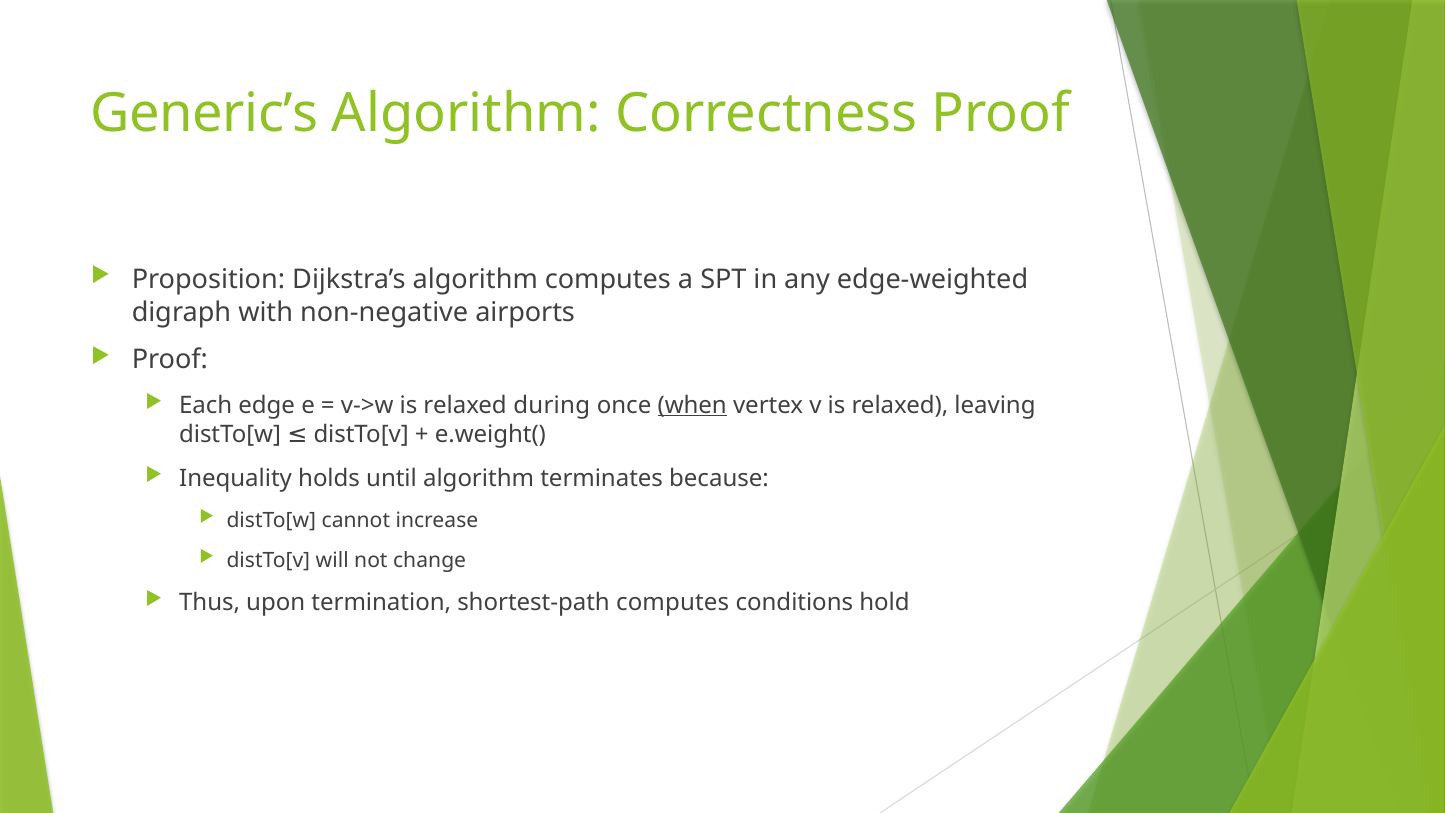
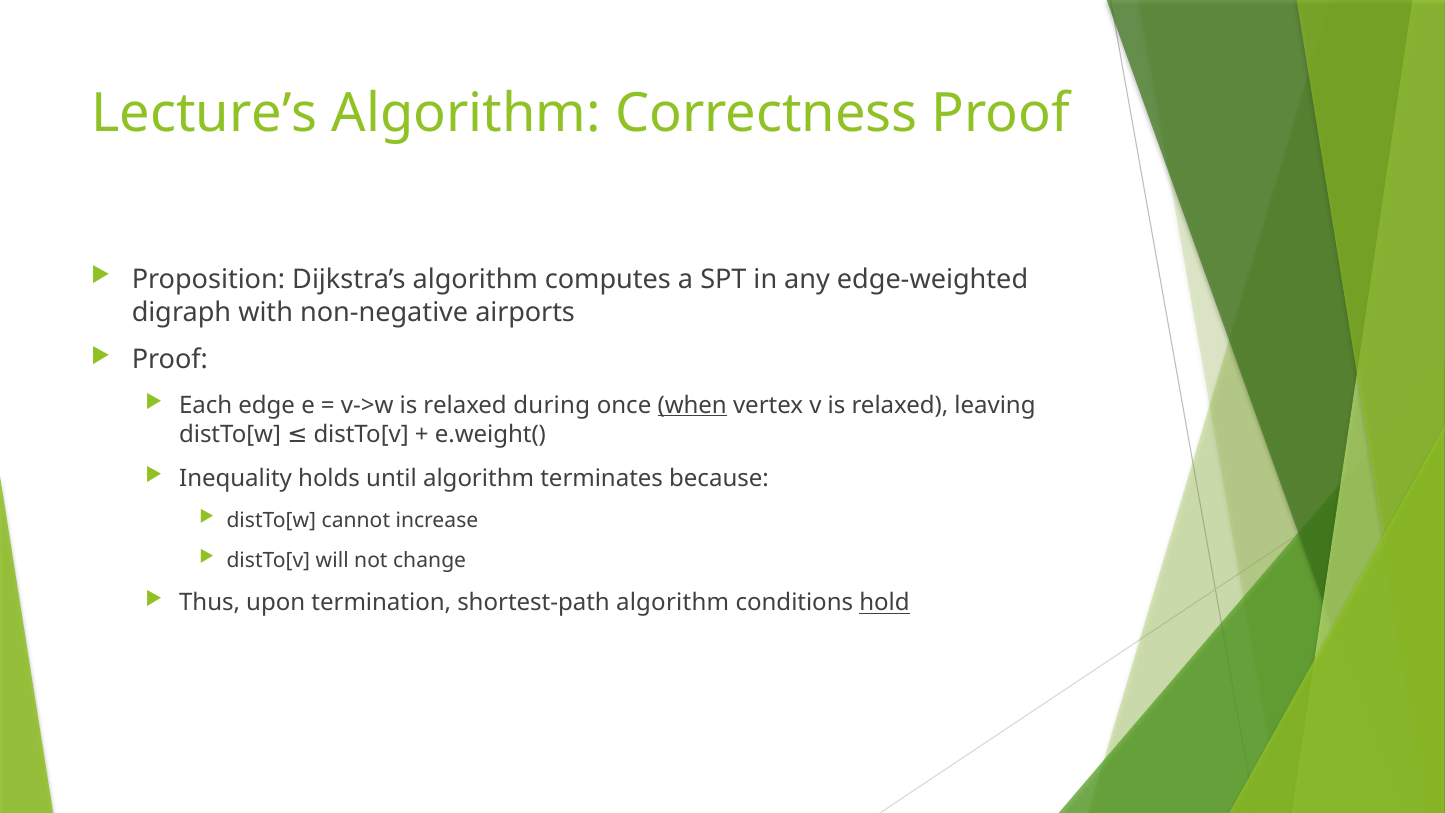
Generic’s: Generic’s -> Lecture’s
shortest-path computes: computes -> algorithm
hold underline: none -> present
